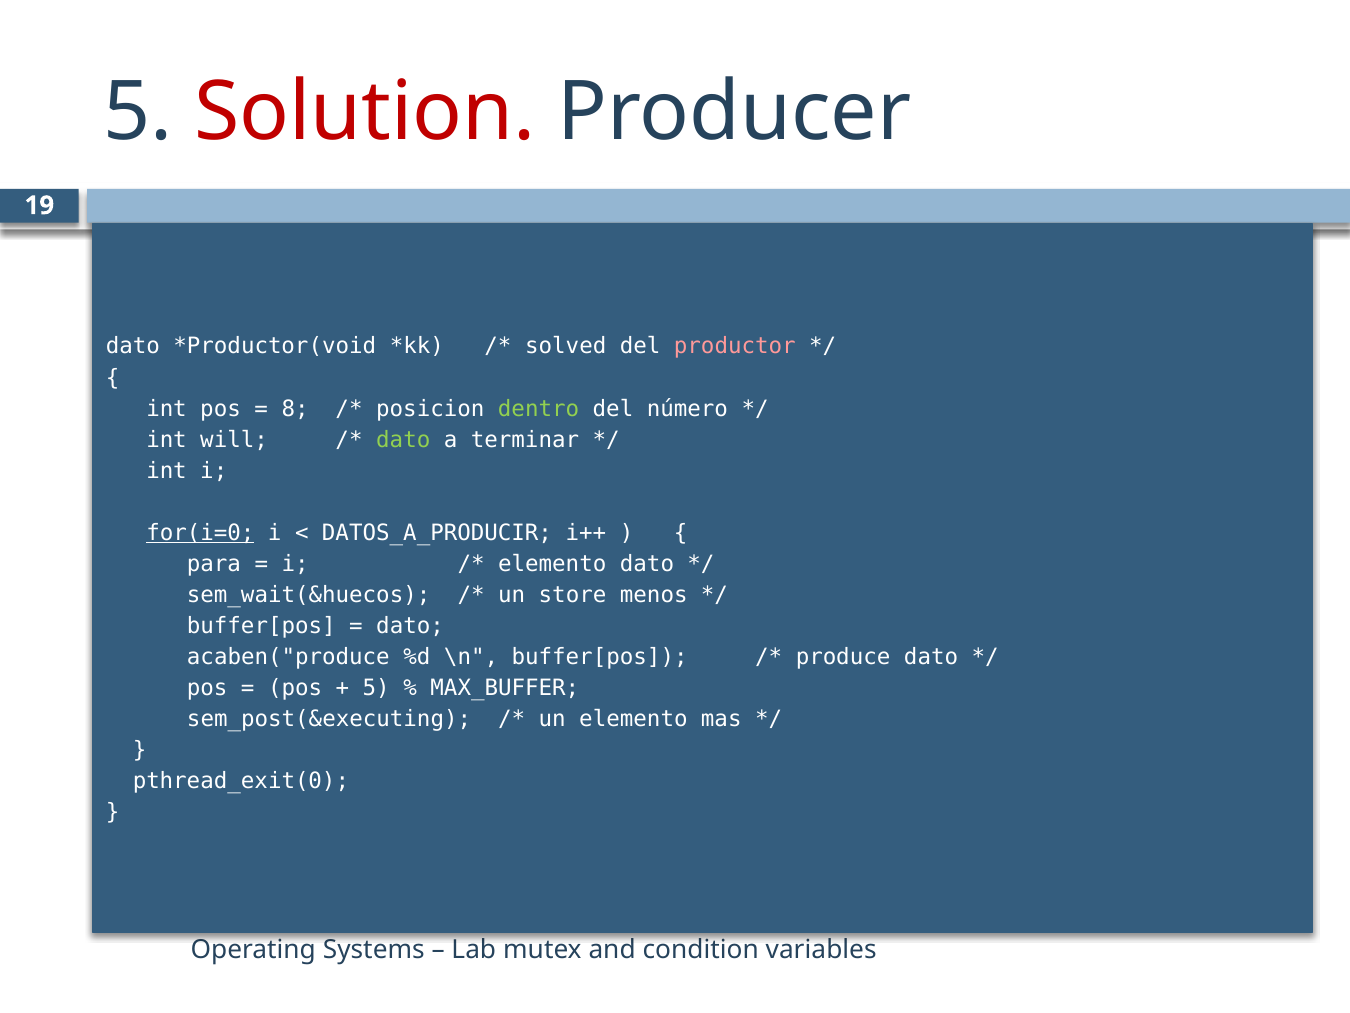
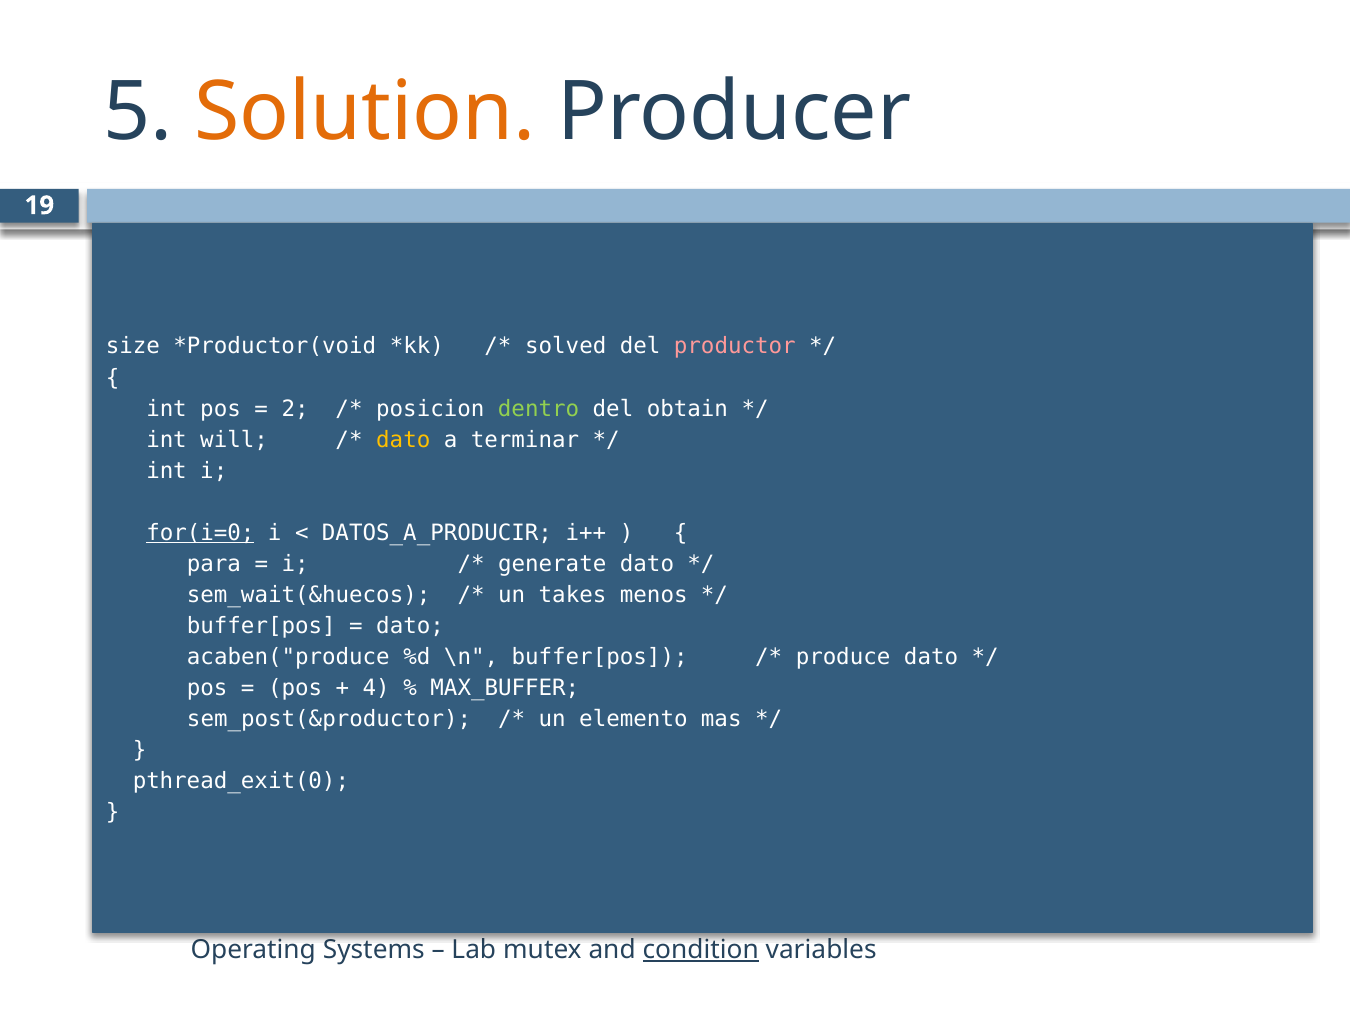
Solution colour: red -> orange
dato at (133, 346): dato -> size
8: 8 -> 2
número: número -> obtain
dato at (403, 440) colour: light green -> yellow
elemento at (552, 564): elemento -> generate
store: store -> takes
5 at (376, 688): 5 -> 4
sem_post(&executing: sem_post(&executing -> sem_post(&productor
condition underline: none -> present
